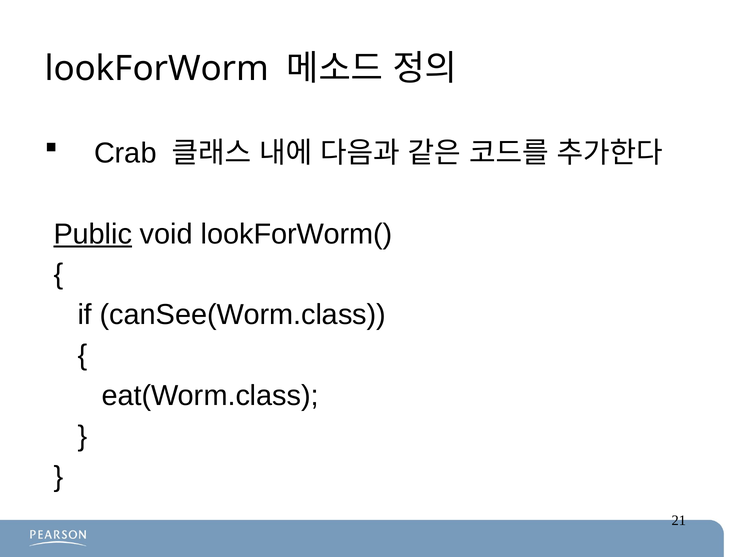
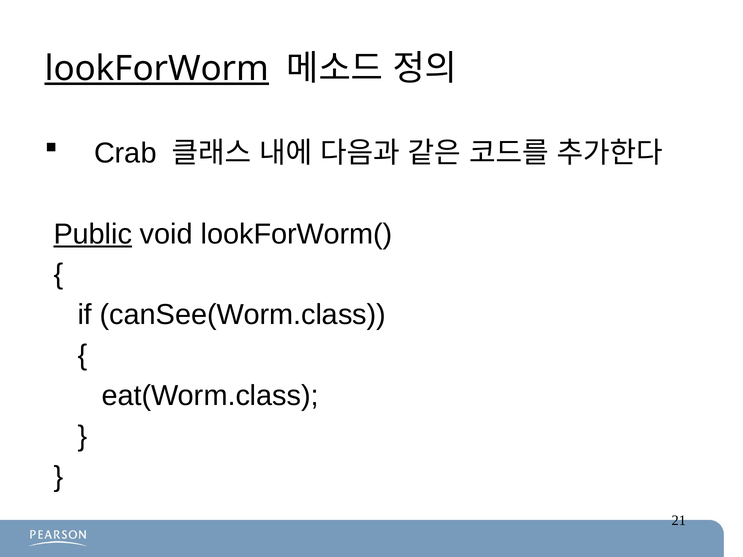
lookForWorm underline: none -> present
